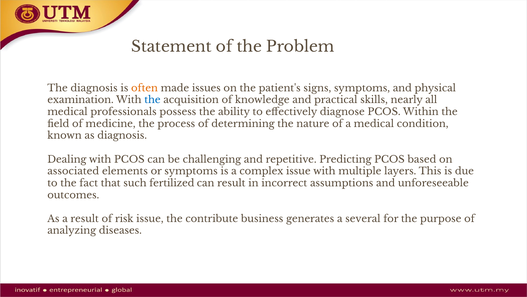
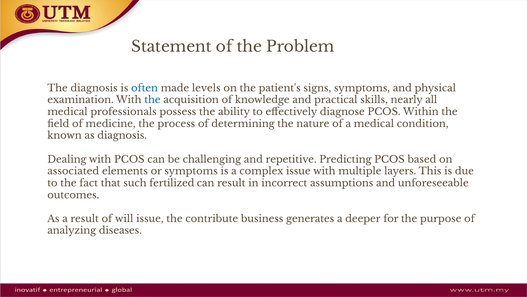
often colour: orange -> blue
issues: issues -> levels
risk: risk -> will
several: several -> deeper
